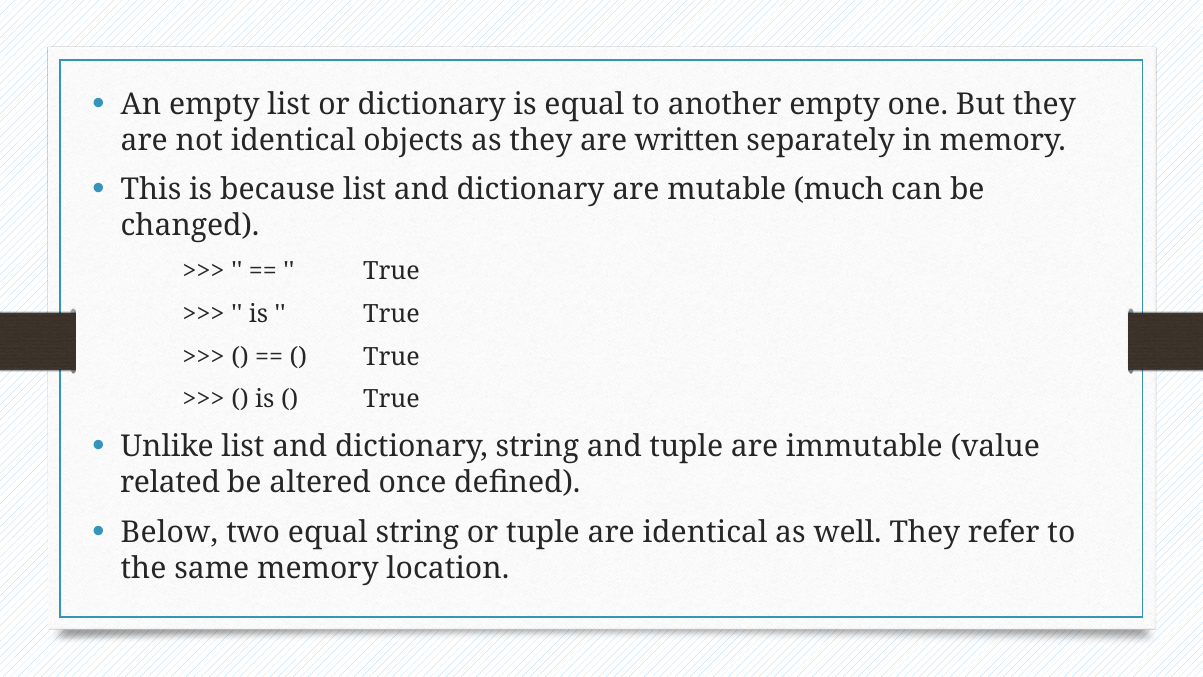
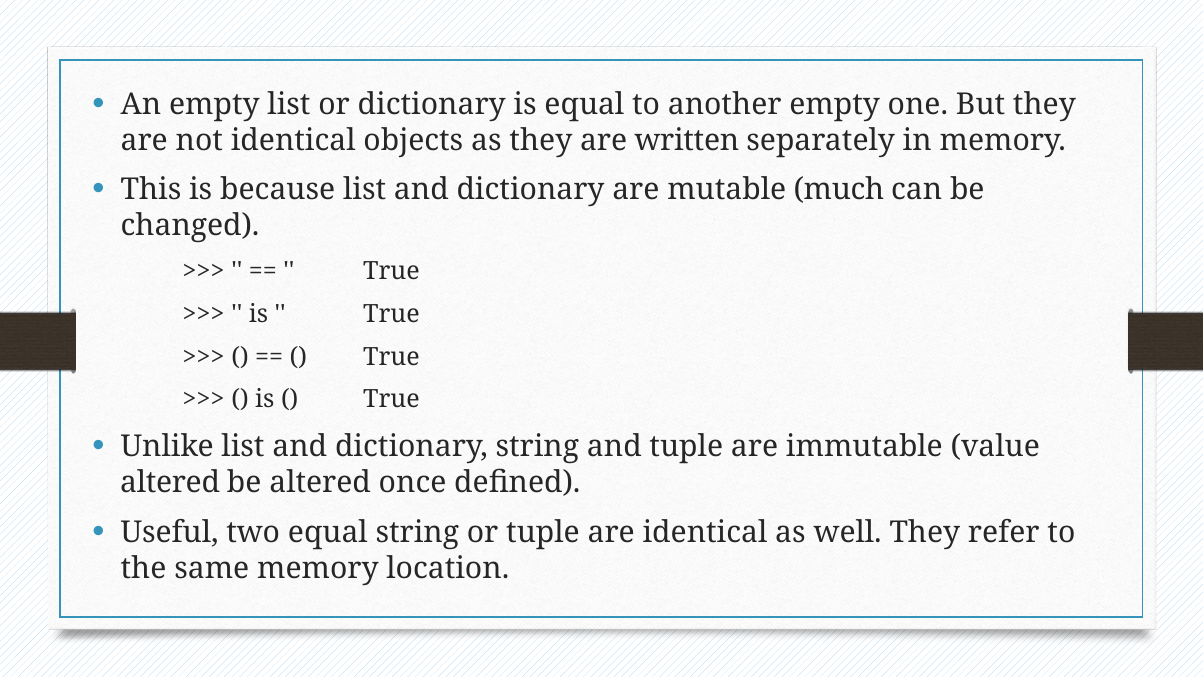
related at (170, 482): related -> altered
Below: Below -> Useful
